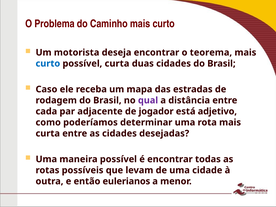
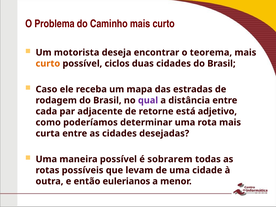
curto at (48, 64) colour: blue -> orange
possível curta: curta -> ciclos
jogador: jogador -> retorne
é encontrar: encontrar -> sobrarem
